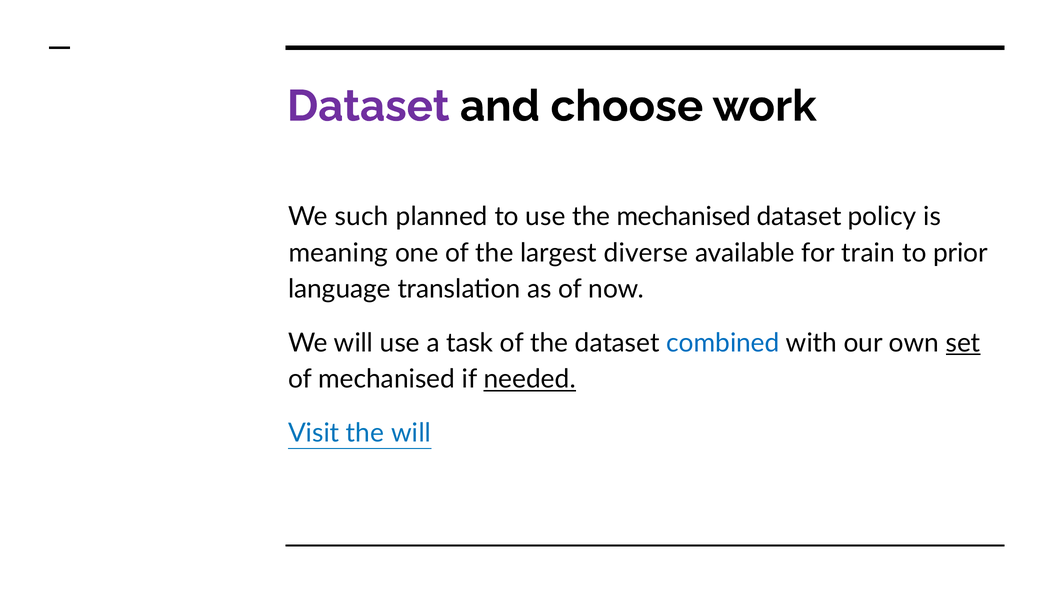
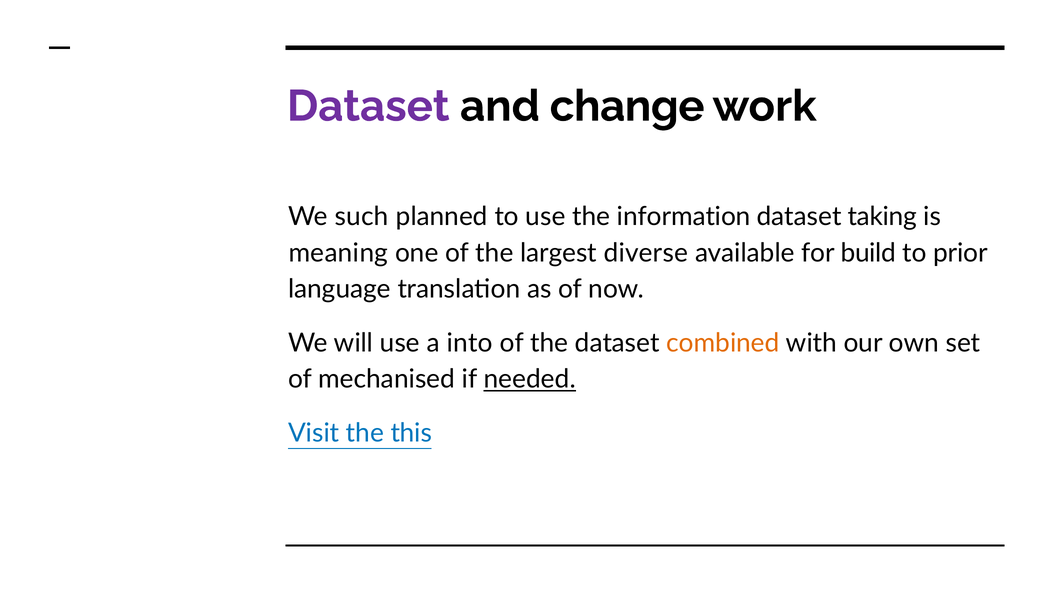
choose: choose -> change
the mechanised: mechanised -> information
policy: policy -> taking
train: train -> build
task: task -> into
combined colour: blue -> orange
set underline: present -> none
the will: will -> this
